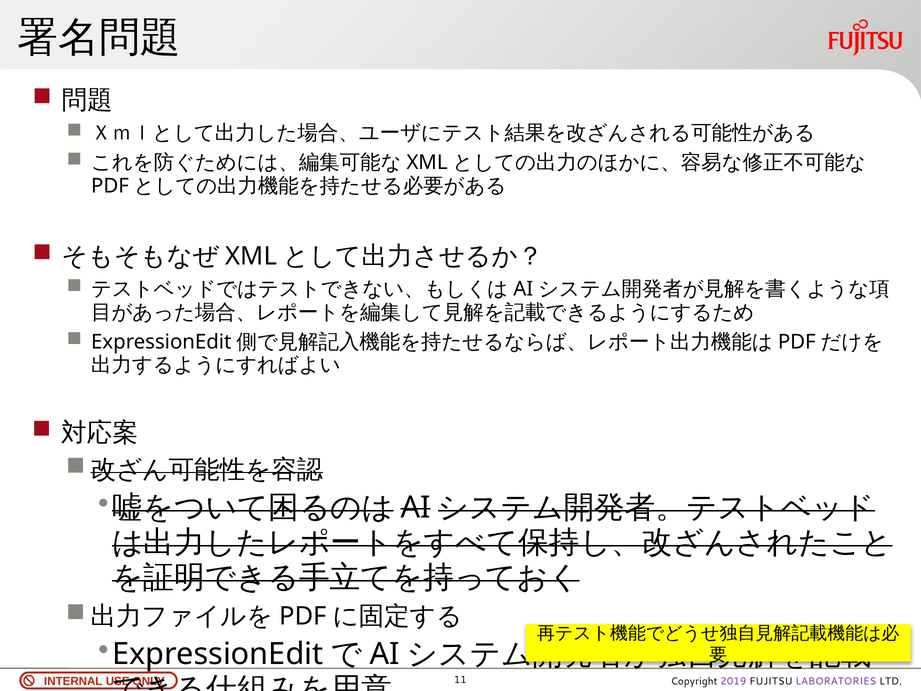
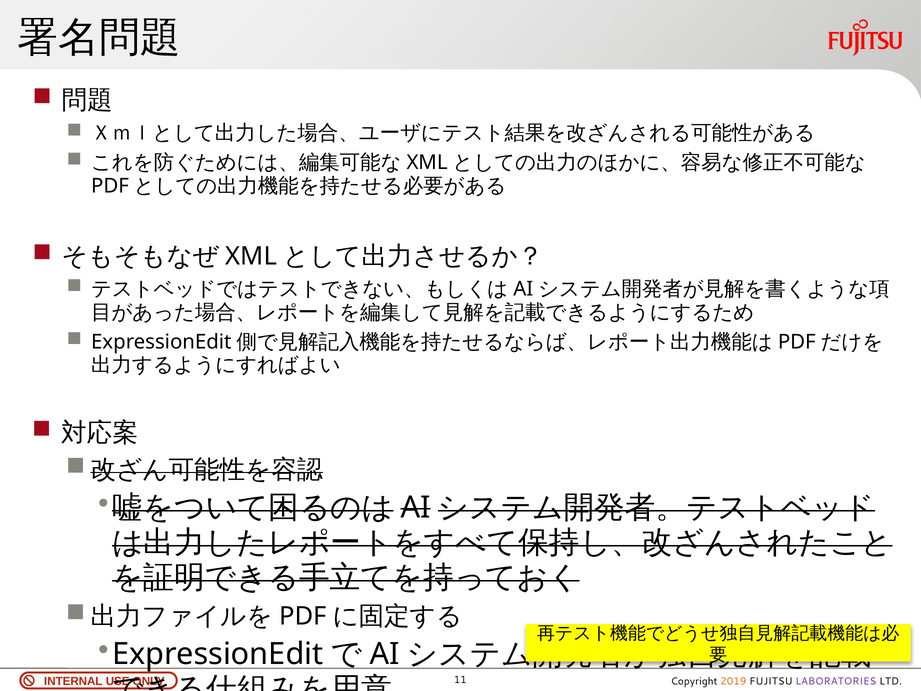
2019 colour: purple -> orange
